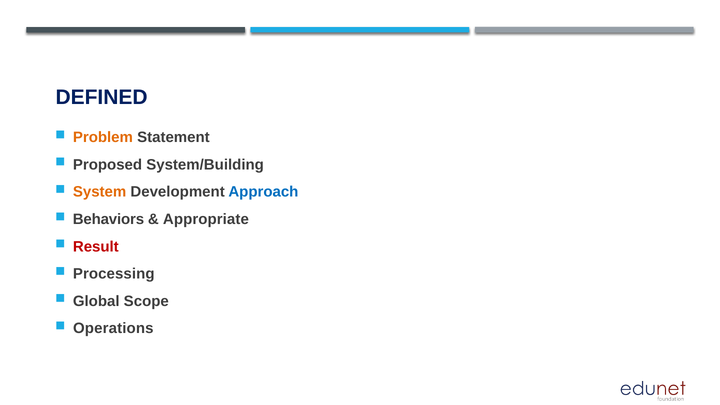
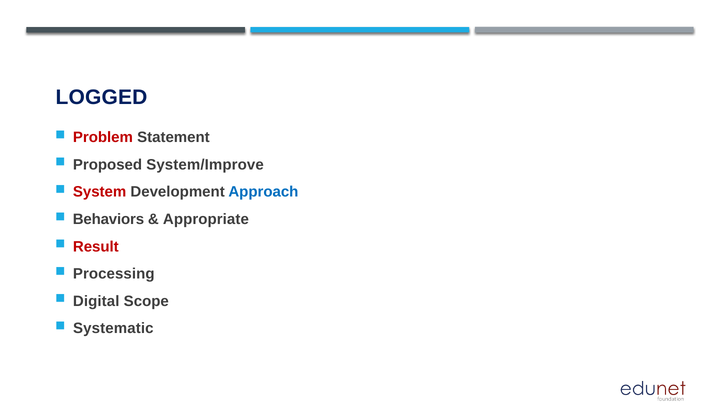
DEFINED: DEFINED -> LOGGED
Problem colour: orange -> red
System/Building: System/Building -> System/Improve
System colour: orange -> red
Global: Global -> Digital
Operations: Operations -> Systematic
